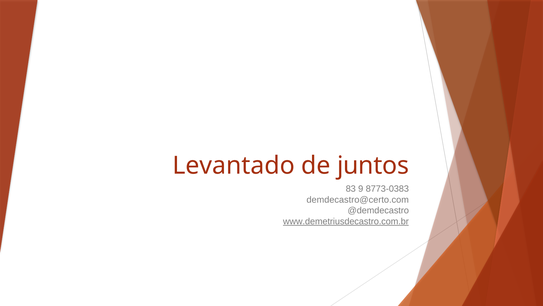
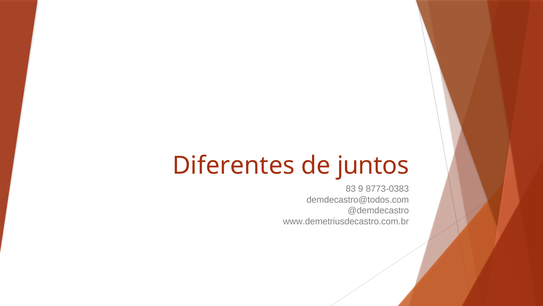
Levantado: Levantado -> Diferentes
demdecastro@certo.com: demdecastro@certo.com -> demdecastro@todos.com
www.demetriusdecastro.com.br underline: present -> none
